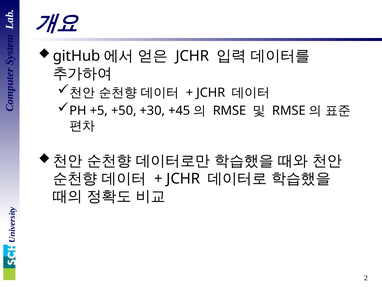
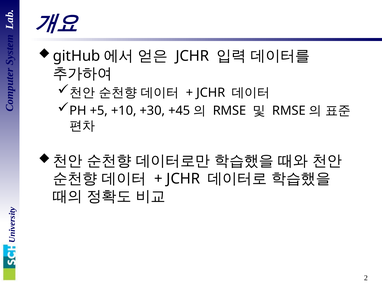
+50: +50 -> +10
